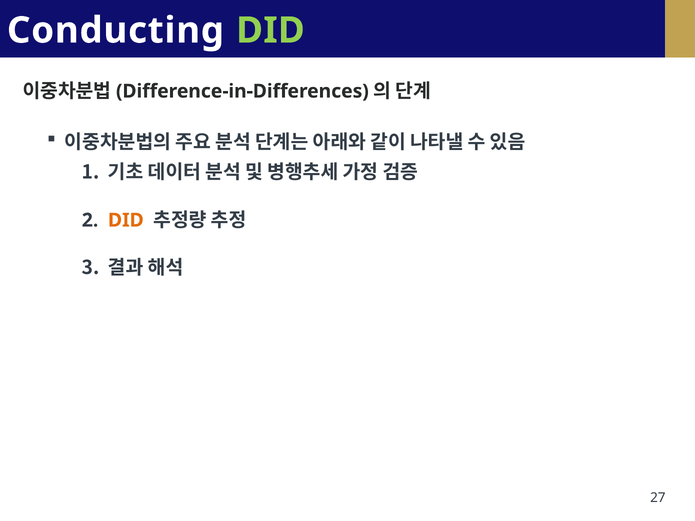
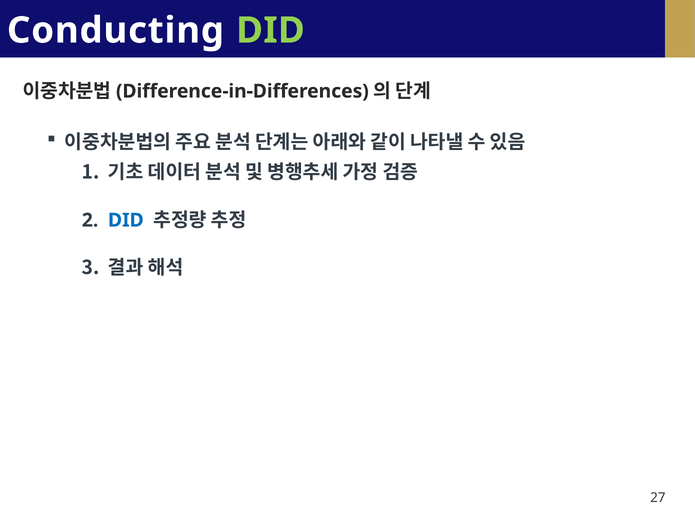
DID at (126, 220) colour: orange -> blue
